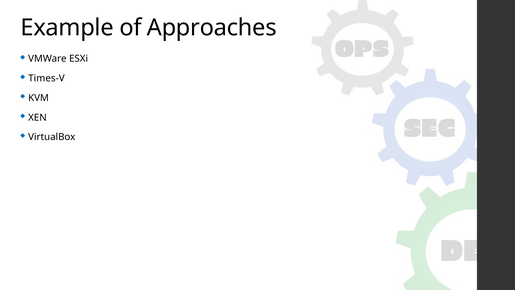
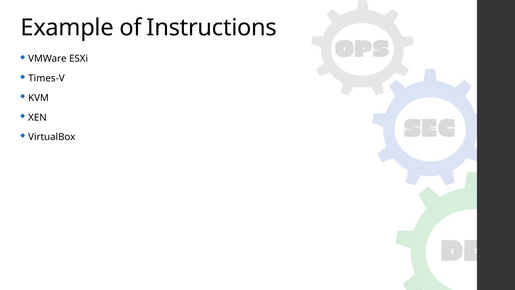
Approaches: Approaches -> Instructions
